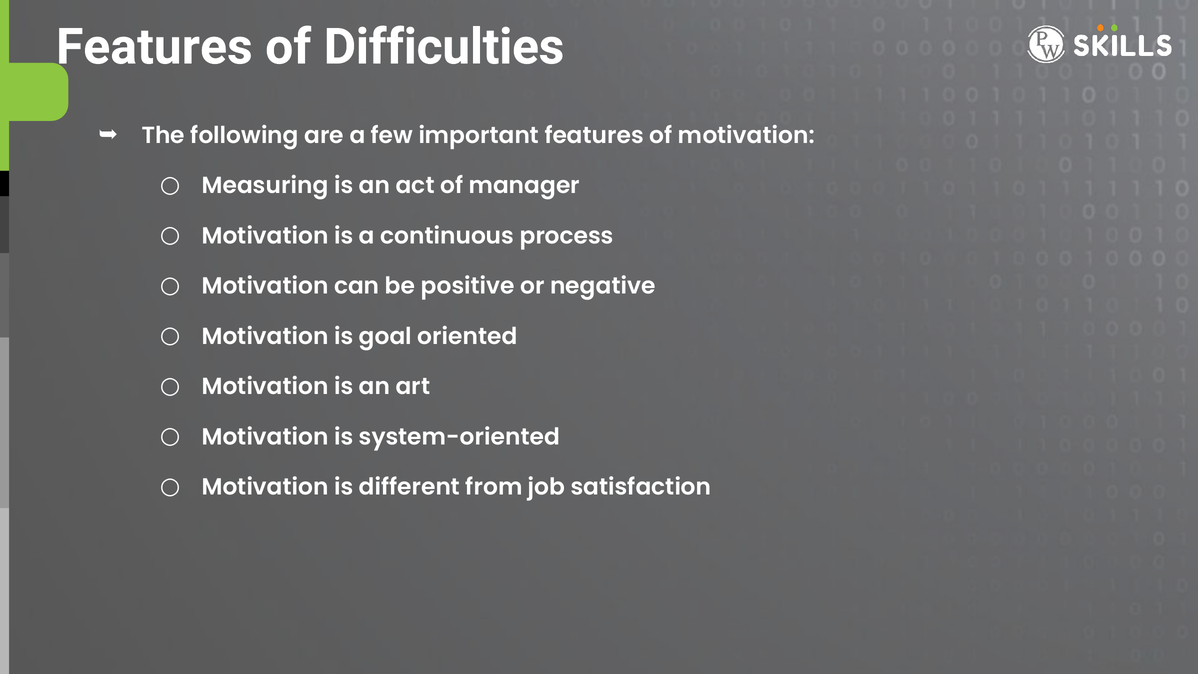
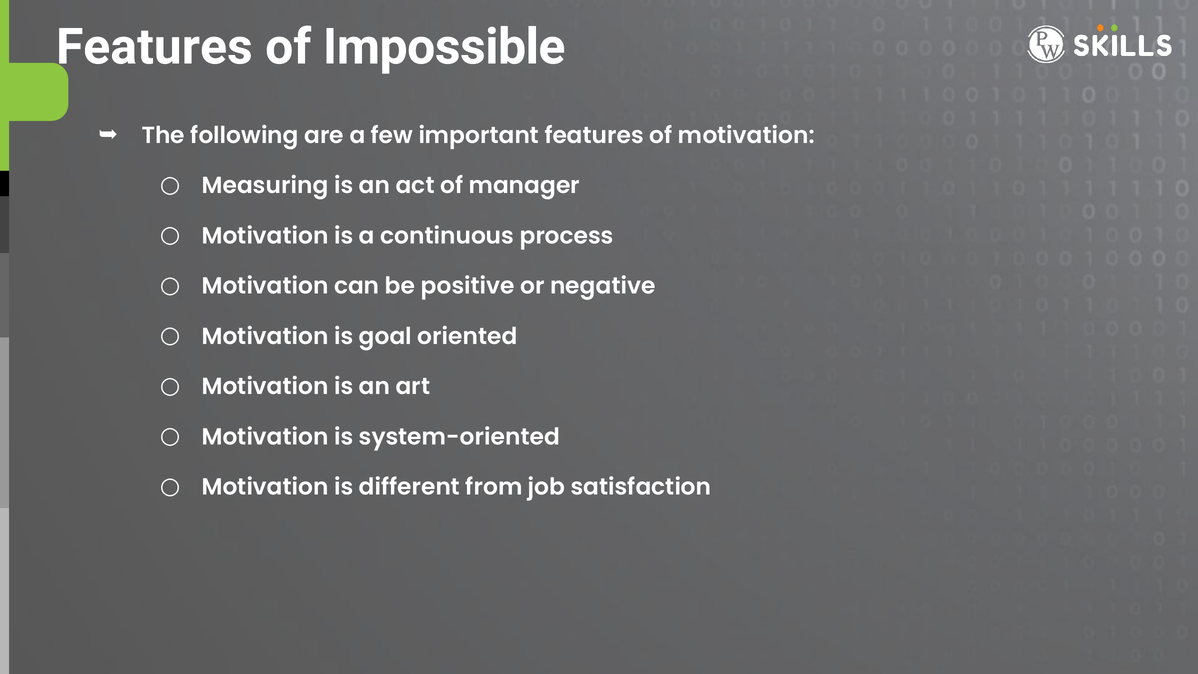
Difficulties: Difficulties -> Impossible
